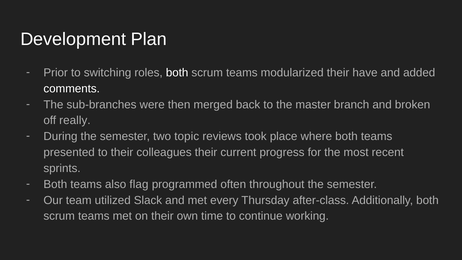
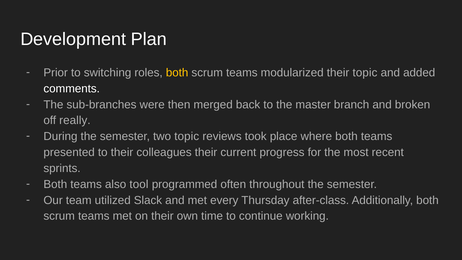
both at (177, 73) colour: white -> yellow
their have: have -> topic
flag: flag -> tool
